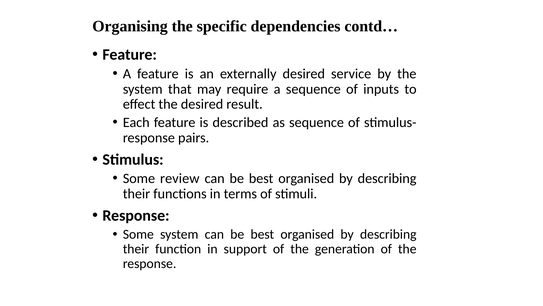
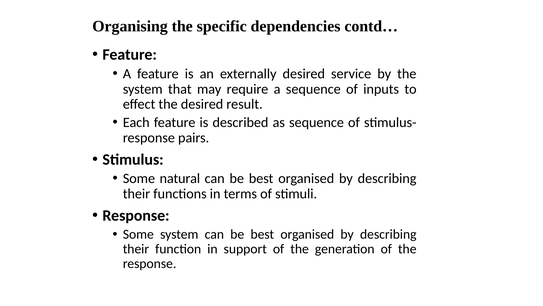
review: review -> natural
